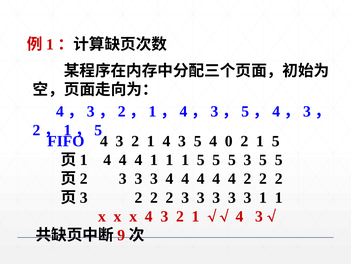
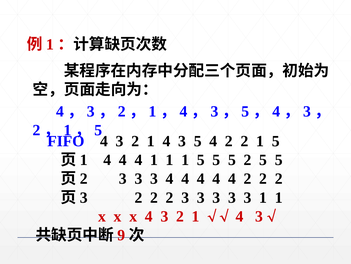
5 4 0: 0 -> 2
5 3: 3 -> 2
